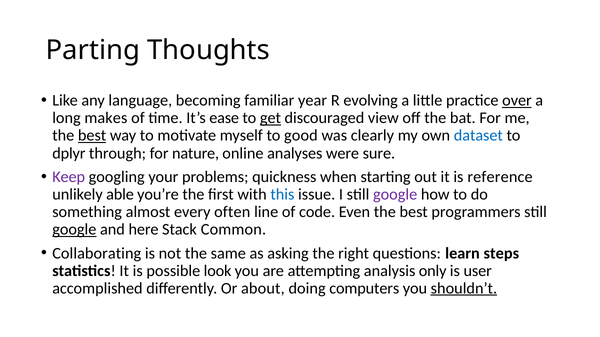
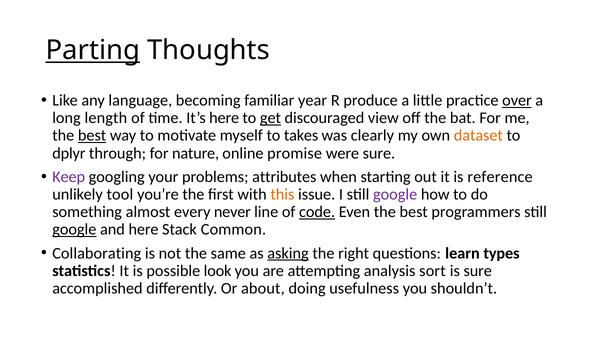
Parting underline: none -> present
evolving: evolving -> produce
makes: makes -> length
It’s ease: ease -> here
good: good -> takes
dataset colour: blue -> orange
analyses: analyses -> promise
quickness: quickness -> attributes
able: able -> tool
this colour: blue -> orange
often: often -> never
code underline: none -> present
asking underline: none -> present
steps: steps -> types
only: only -> sort
is user: user -> sure
computers: computers -> usefulness
shouldn’t underline: present -> none
